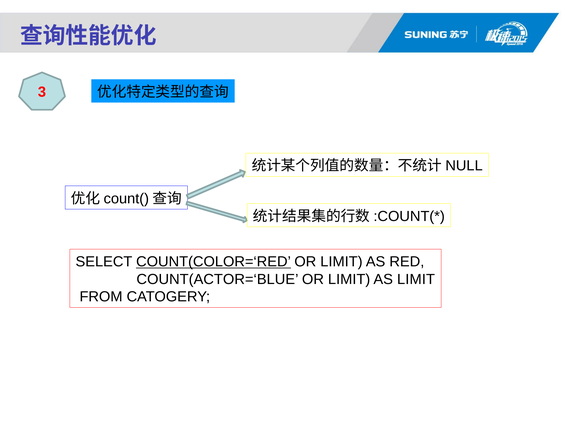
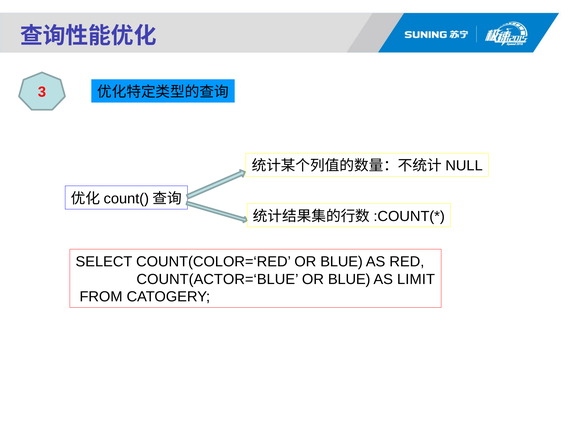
COUNT(COLOR=‘RED underline: present -> none
LIMIT at (341, 262): LIMIT -> BLUE
LIMIT at (349, 280): LIMIT -> BLUE
